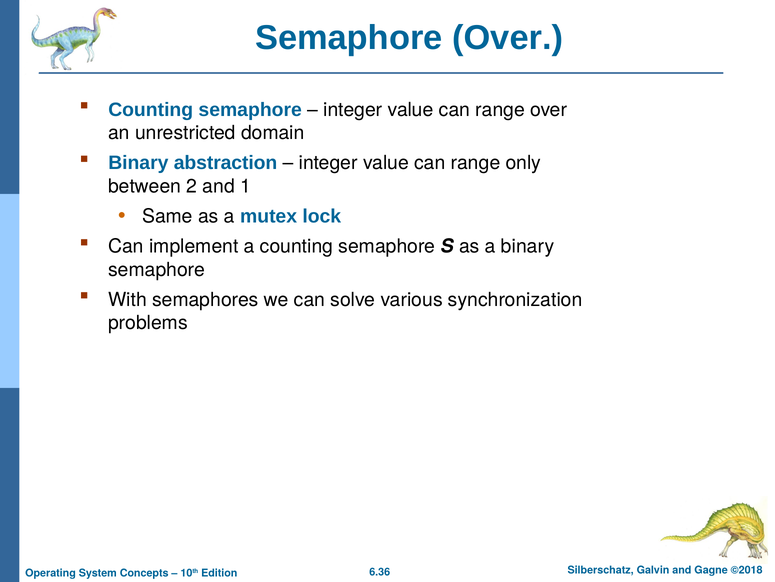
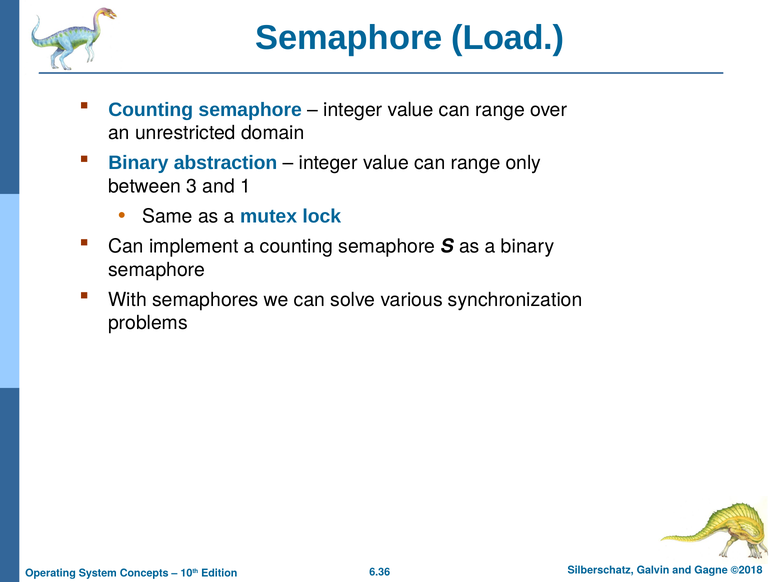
Semaphore Over: Over -> Load
2: 2 -> 3
